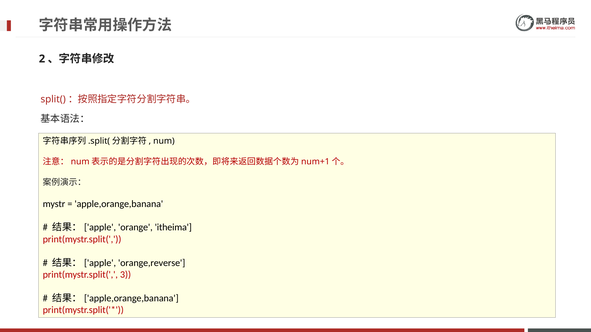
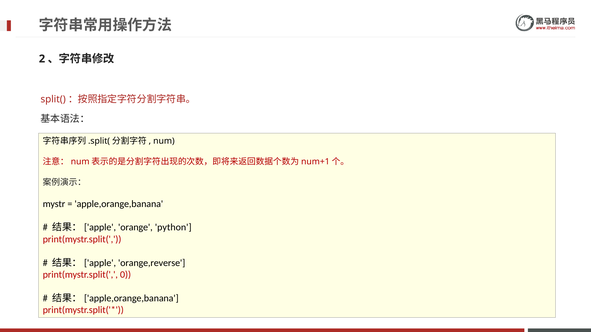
itheima: itheima -> python
3: 3 -> 0
